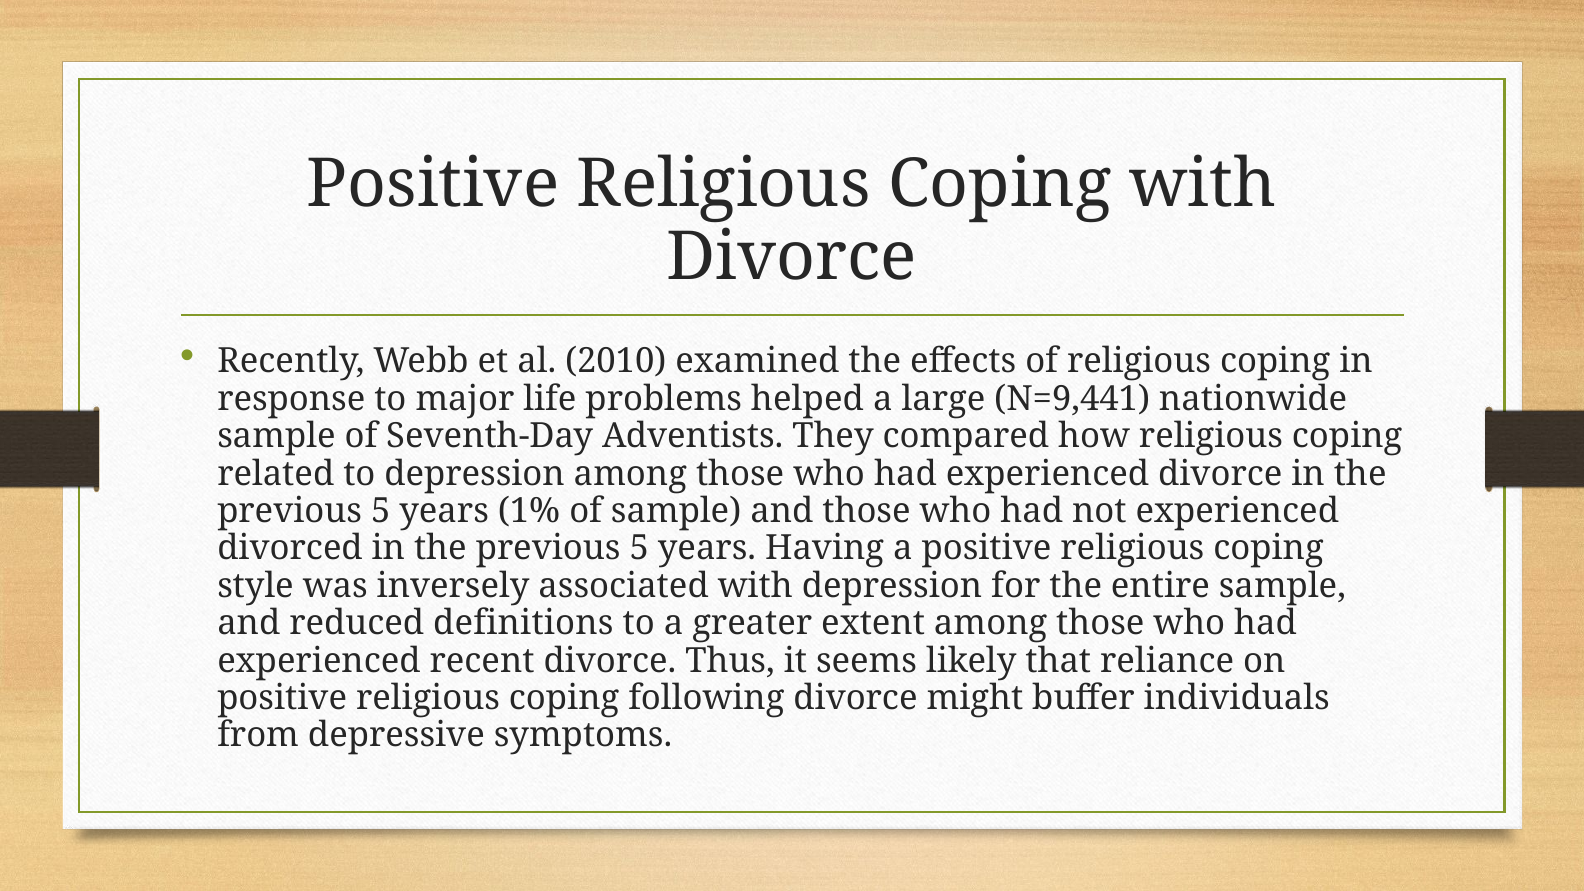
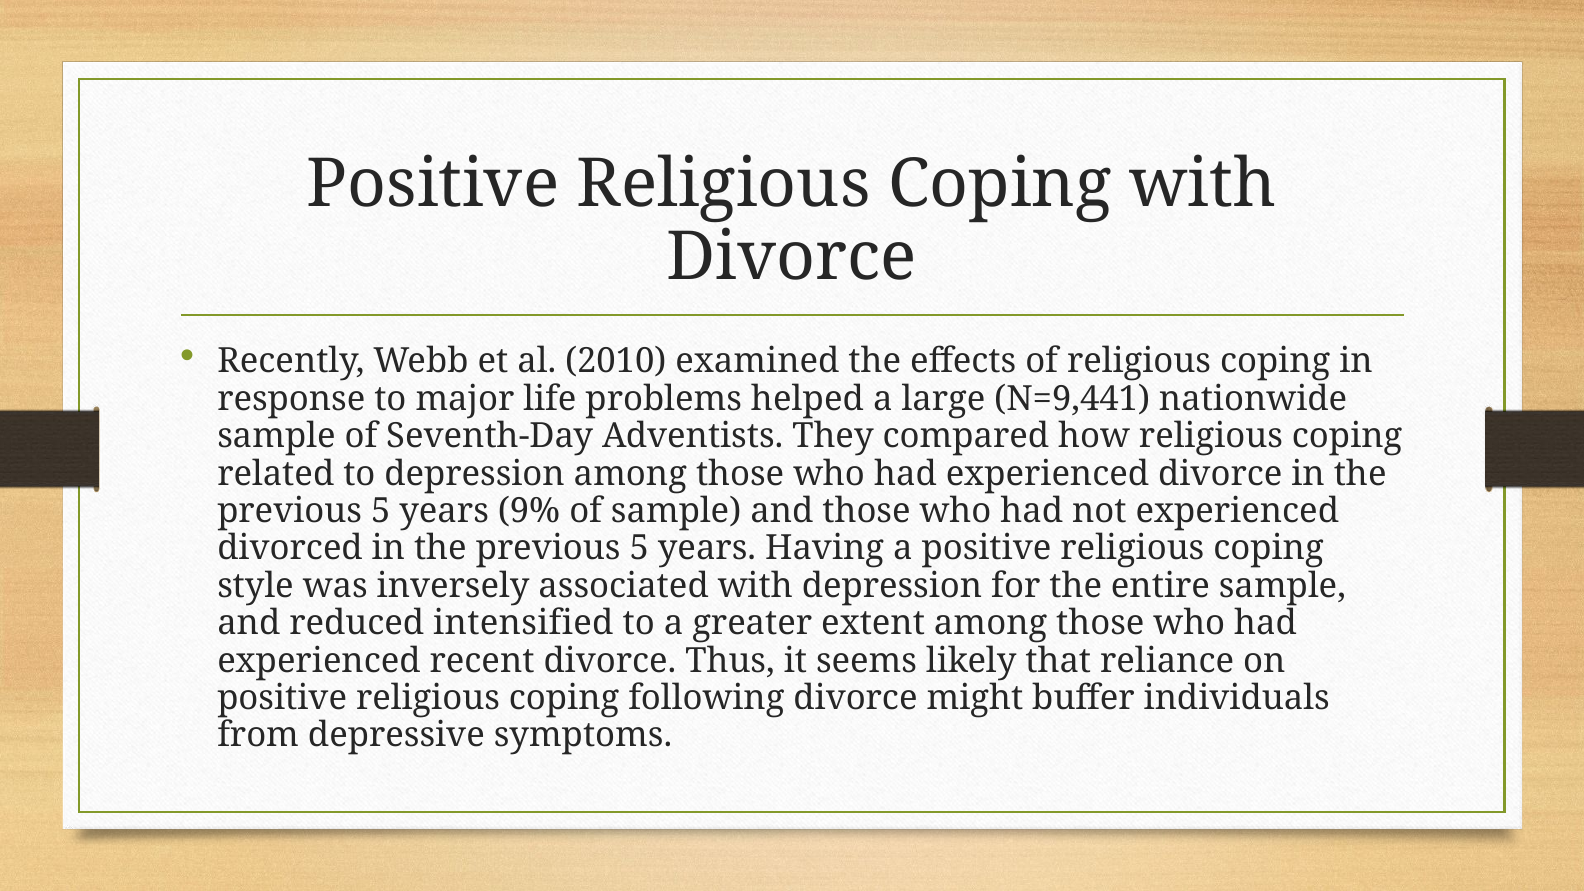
1%: 1% -> 9%
definitions: definitions -> intensified
